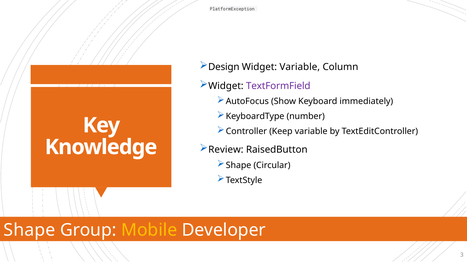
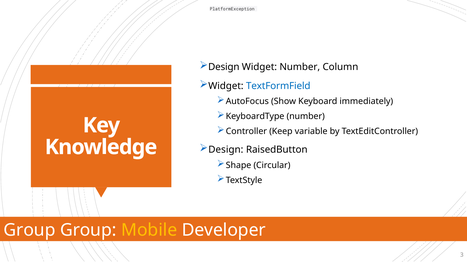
Widget Variable: Variable -> Number
TextFormField colour: purple -> blue
Review at (226, 150): Review -> Design
Shape at (29, 231): Shape -> Group
